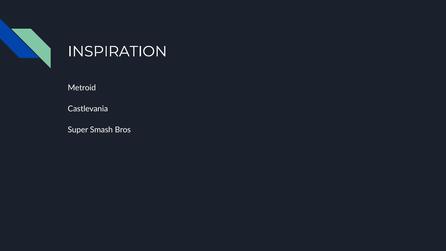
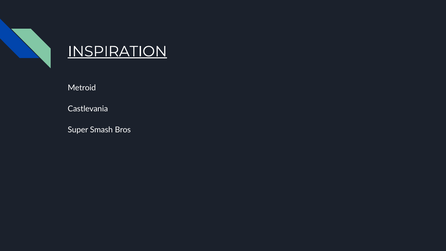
INSPIRATION underline: none -> present
